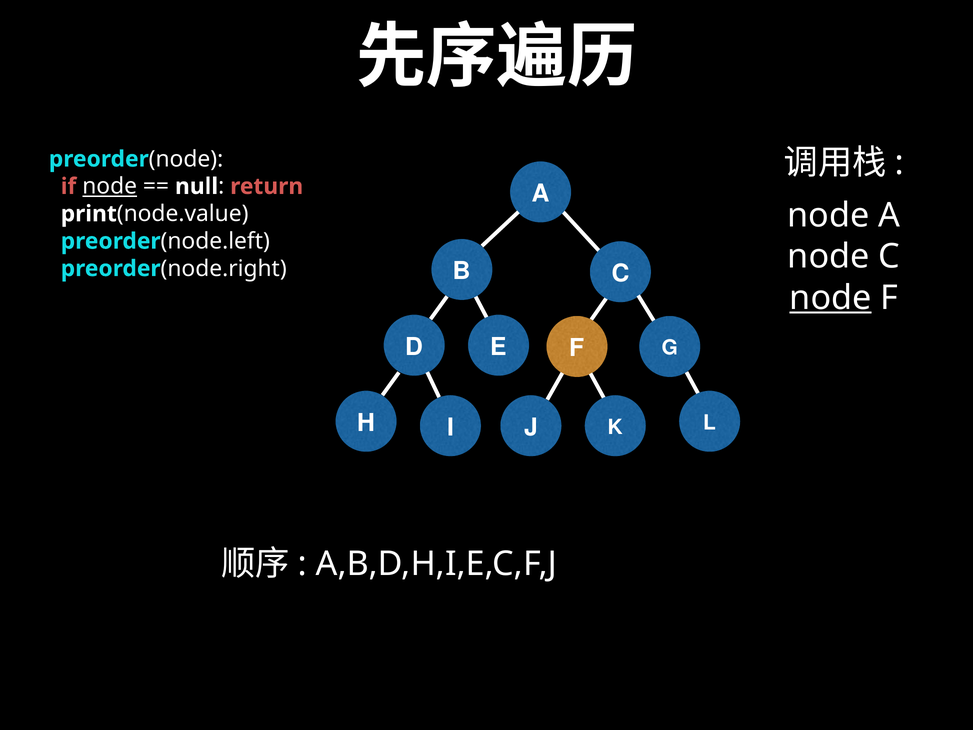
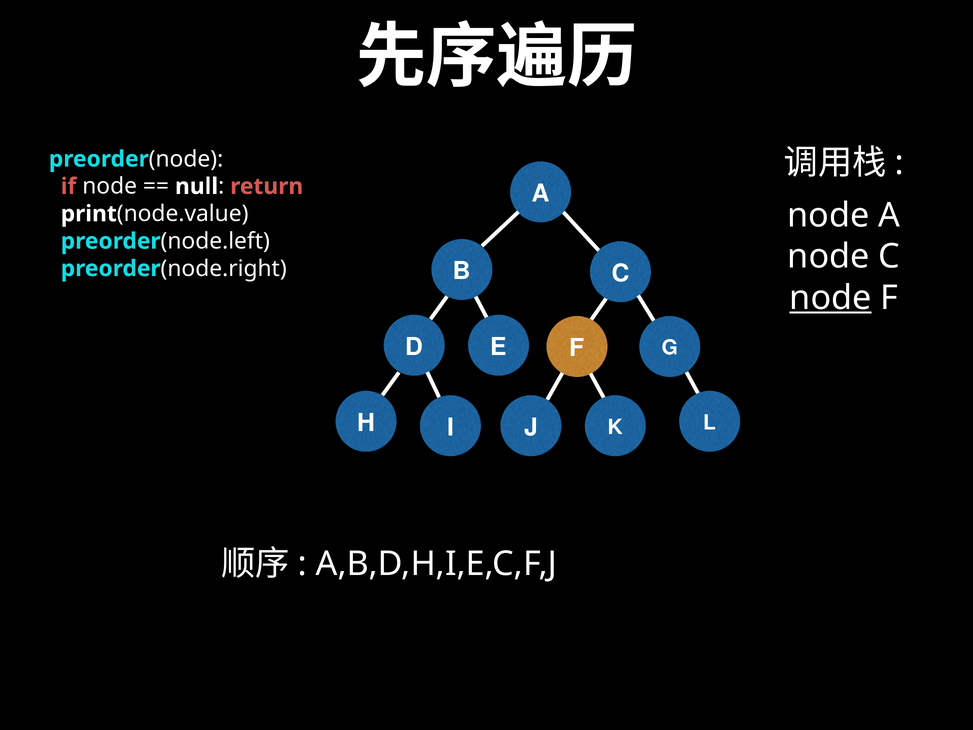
node at (110, 186) underline: present -> none
